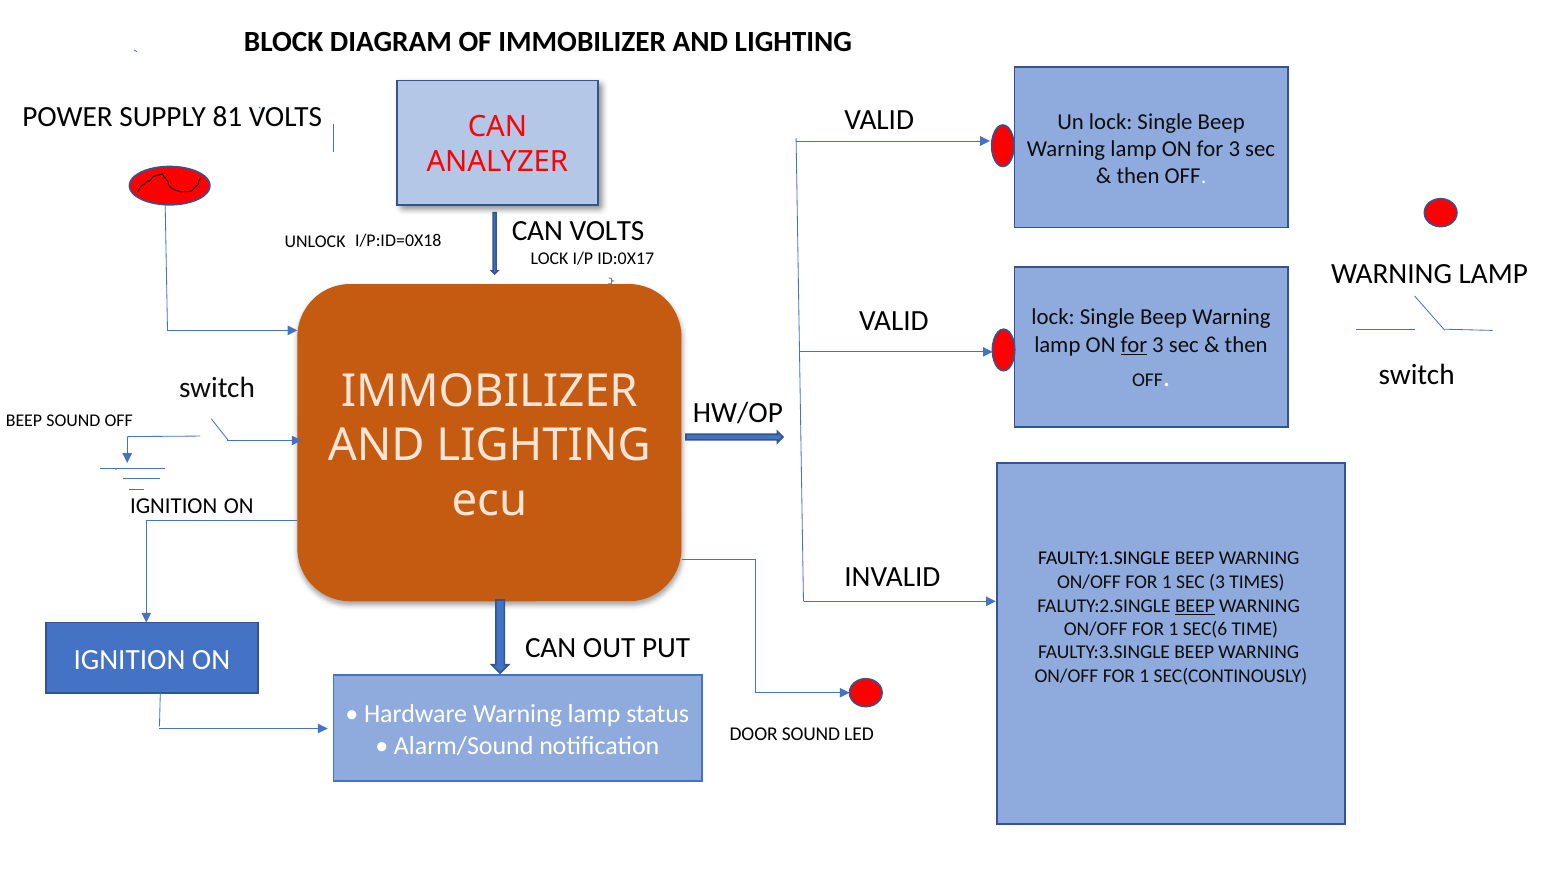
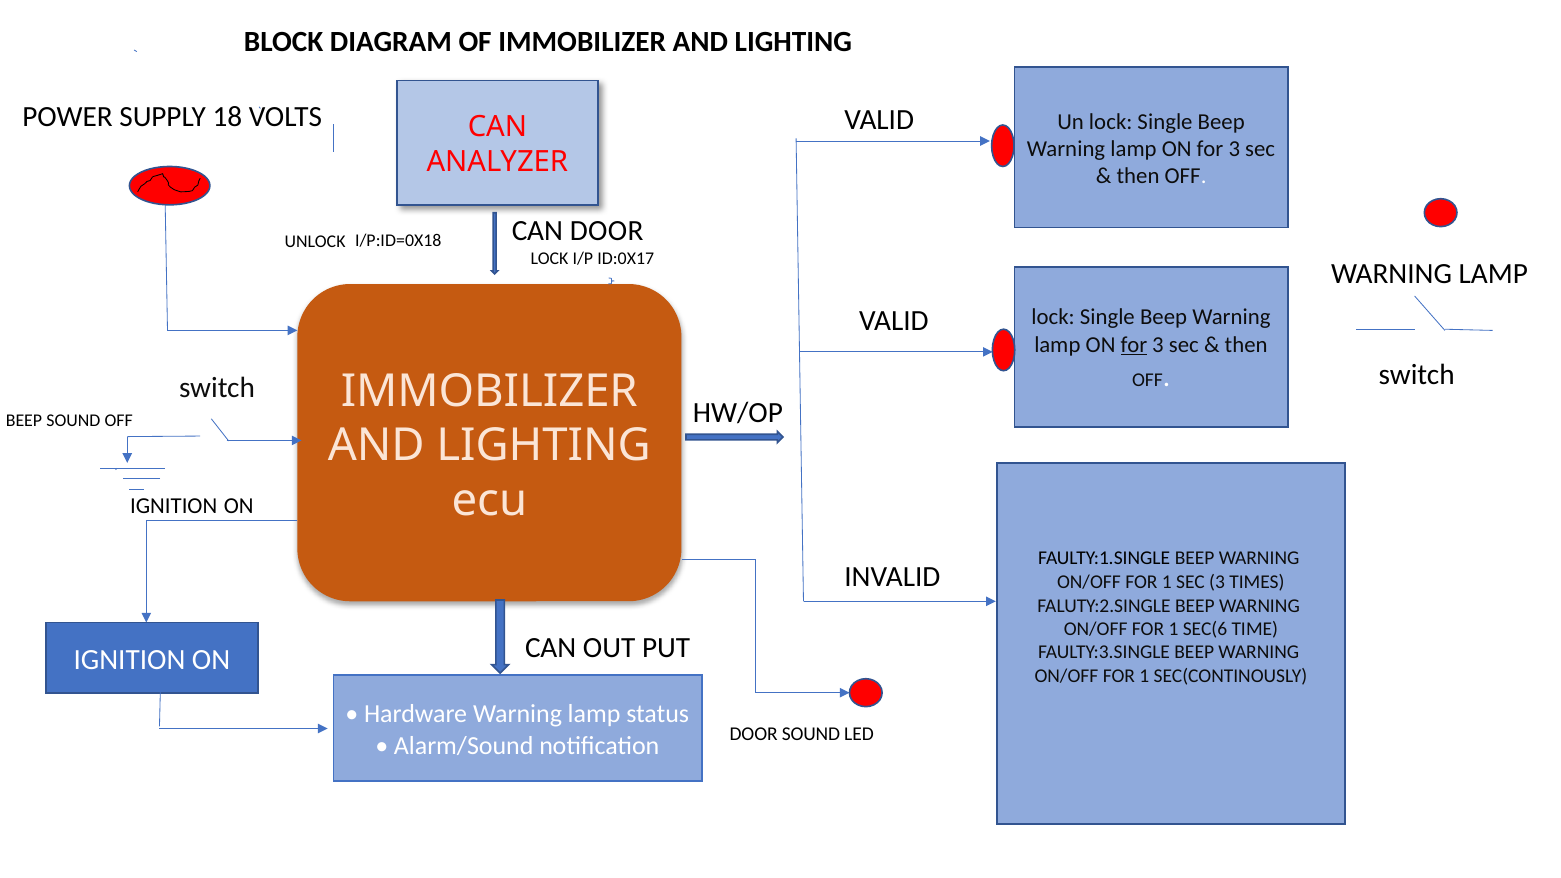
81: 81 -> 18
CAN VOLTS: VOLTS -> DOOR
BEEP at (1195, 606) underline: present -> none
